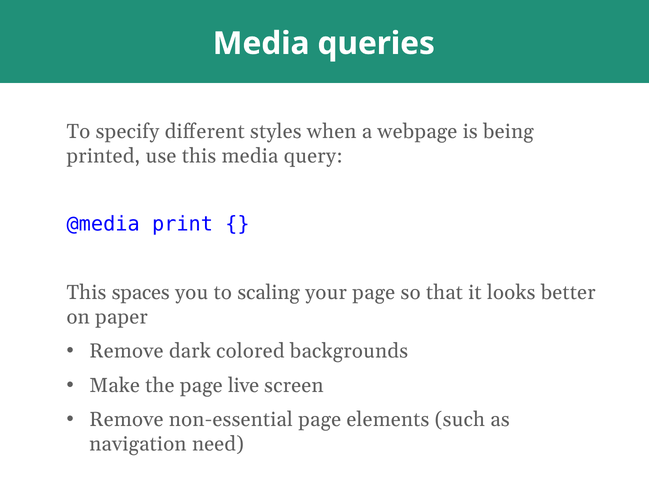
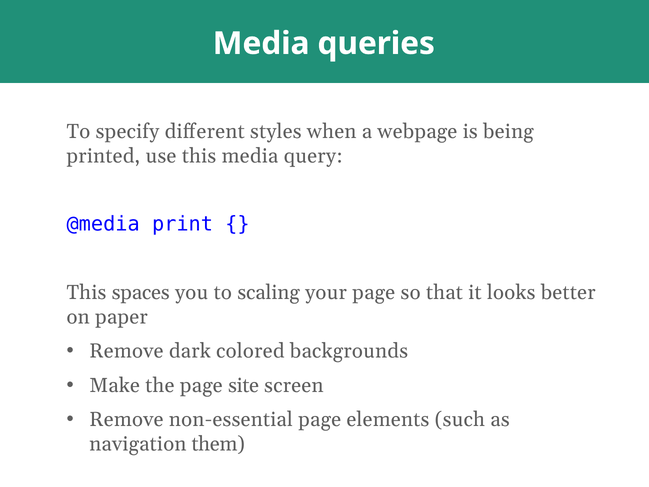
live: live -> site
need: need -> them
